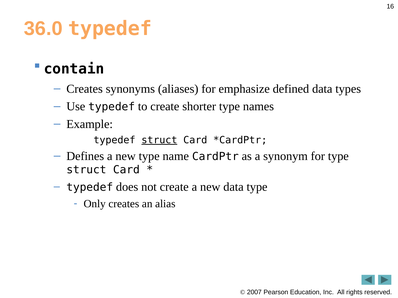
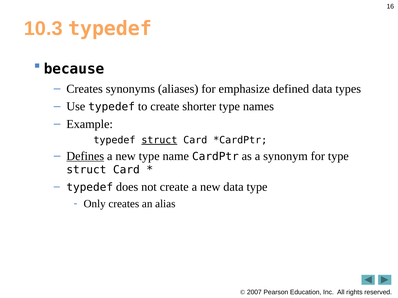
36.0: 36.0 -> 10.3
contain: contain -> because
Defines underline: none -> present
